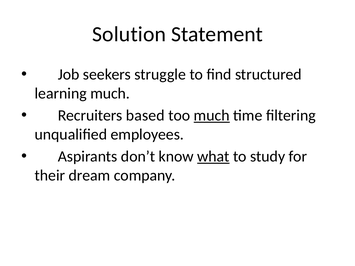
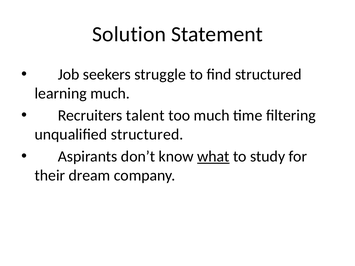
based: based -> talent
much at (212, 116) underline: present -> none
unqualified employees: employees -> structured
